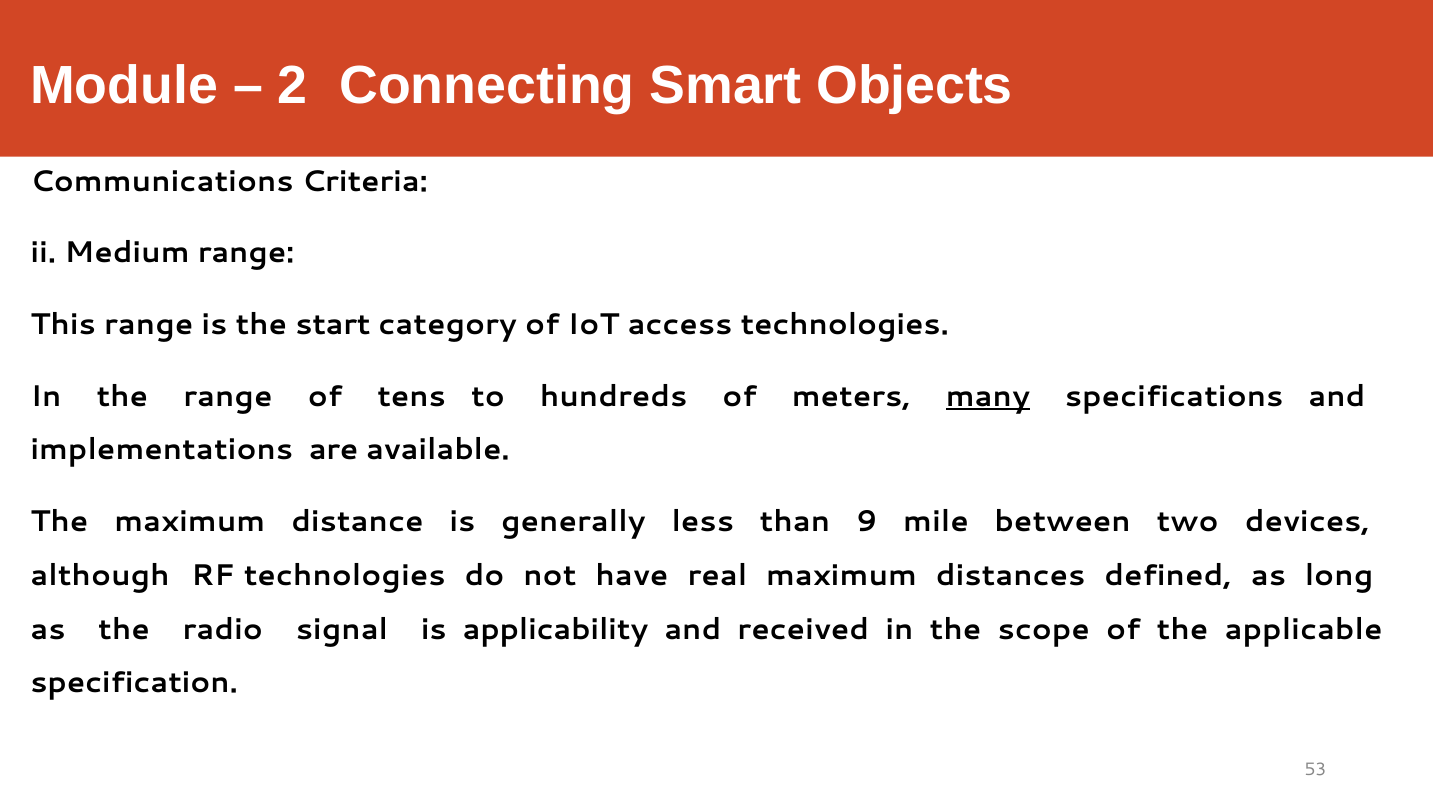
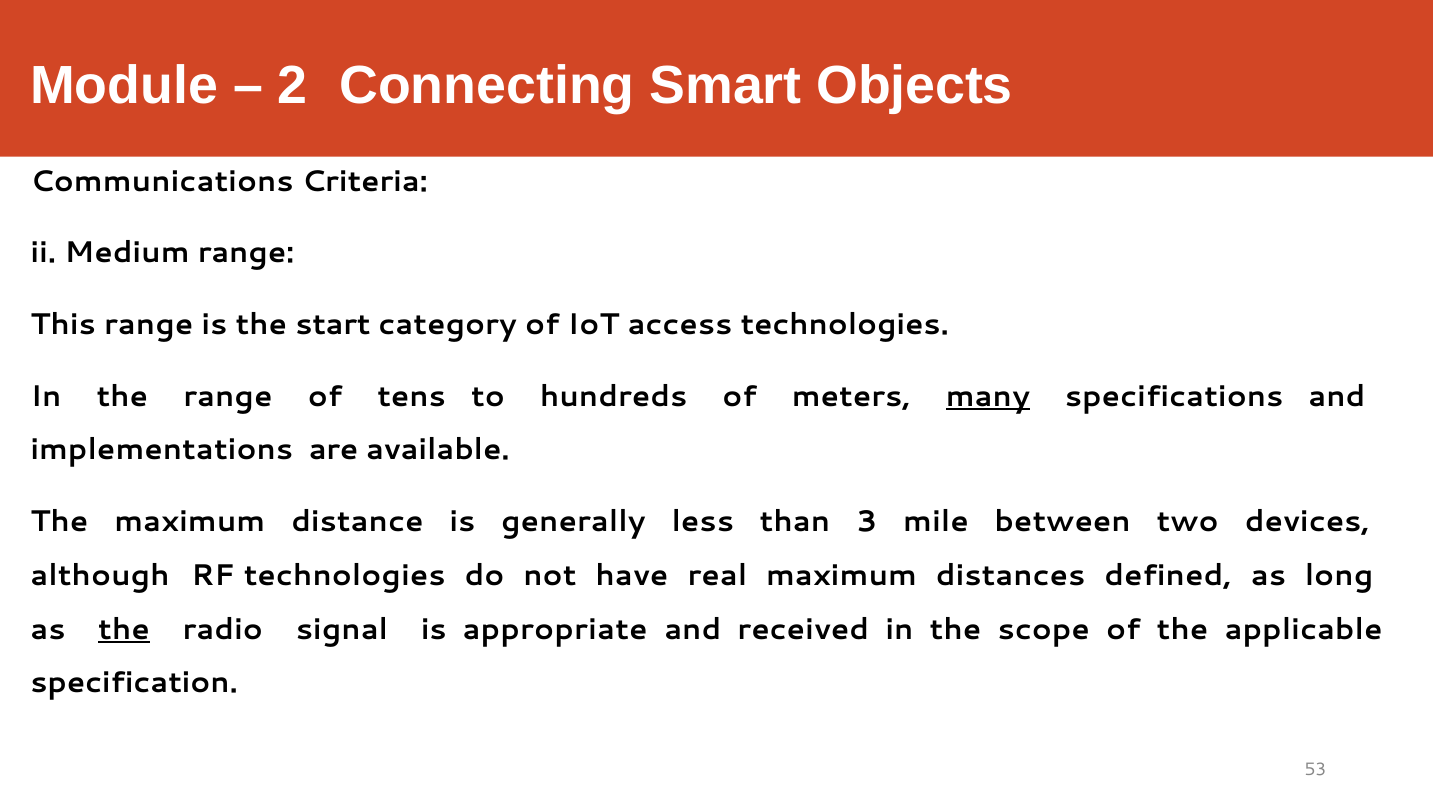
9: 9 -> 3
the at (124, 629) underline: none -> present
applicability: applicability -> appropriate
